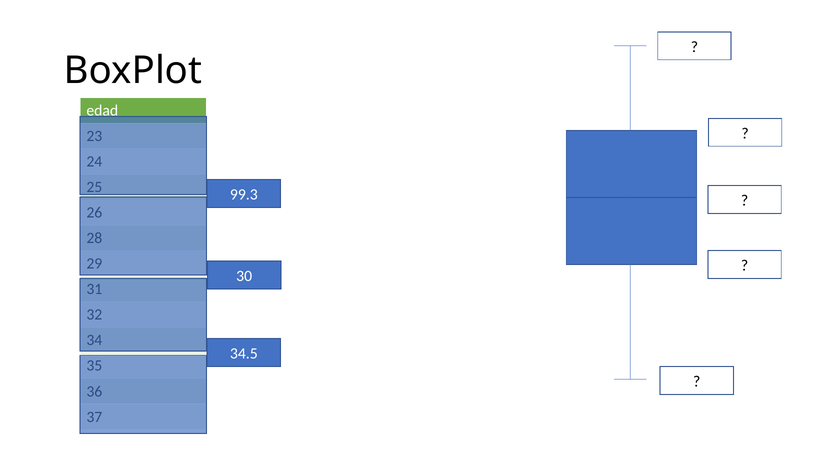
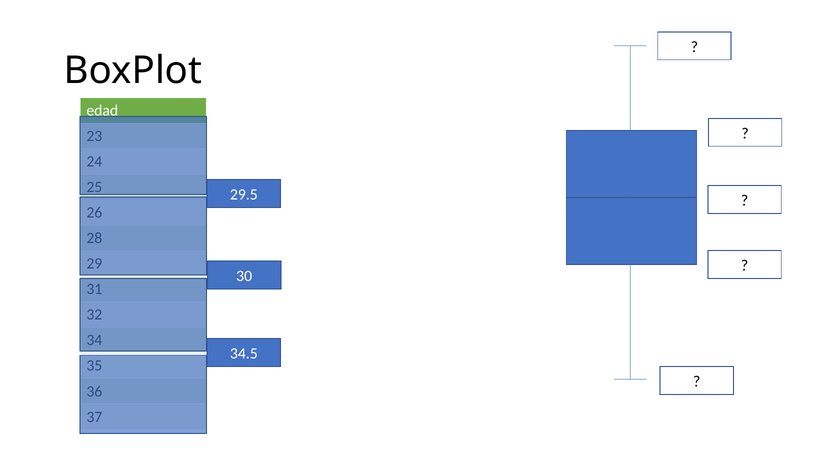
99.3: 99.3 -> 29.5
